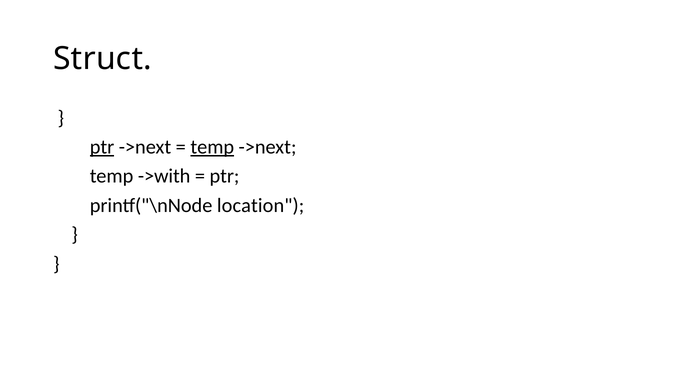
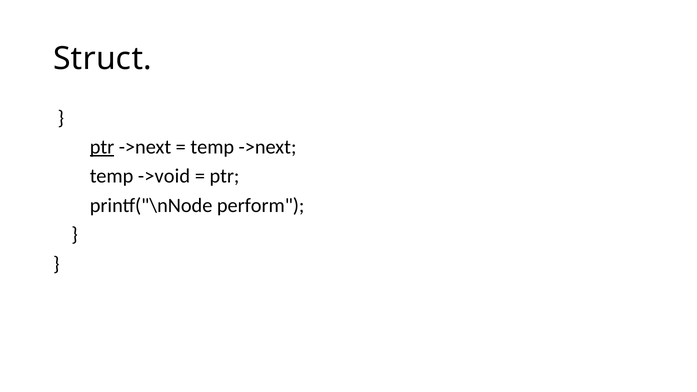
temp at (212, 147) underline: present -> none
->with: ->with -> ->void
location: location -> perform
